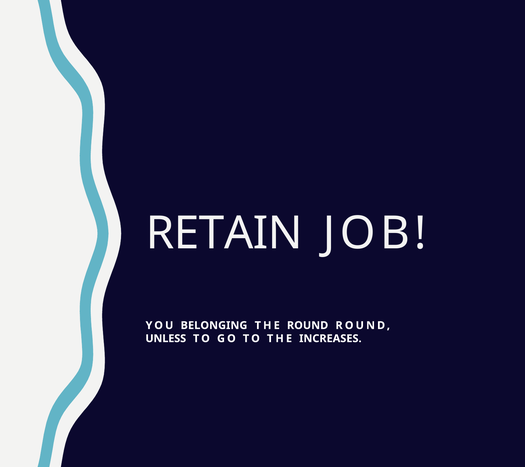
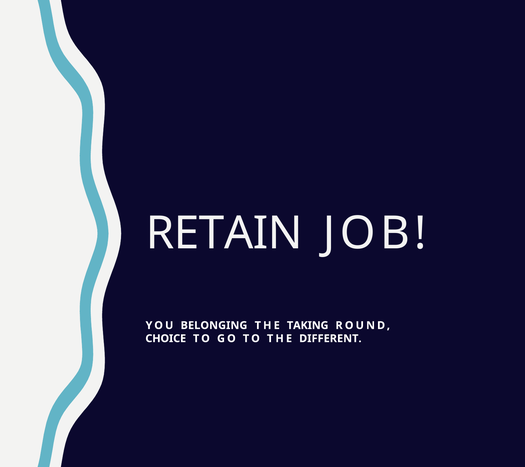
THE ROUND: ROUND -> TAKING
UNLESS: UNLESS -> CHOICE
INCREASES: INCREASES -> DIFFERENT
